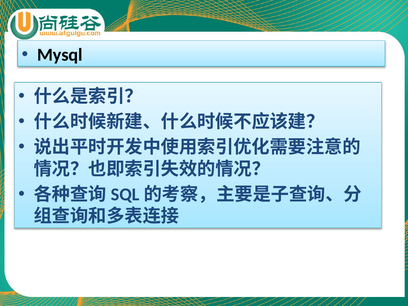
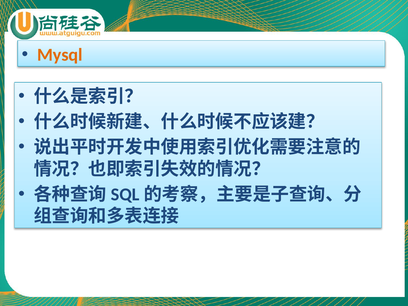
Mysql colour: black -> orange
